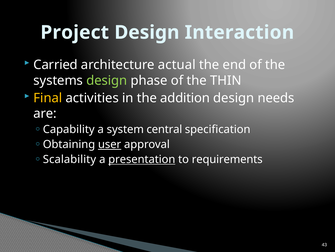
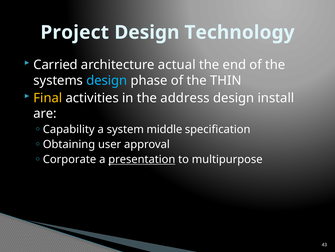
Interaction: Interaction -> Technology
design at (107, 80) colour: light green -> light blue
addition: addition -> address
needs: needs -> install
central: central -> middle
user underline: present -> none
Scalability: Scalability -> Corporate
requirements: requirements -> multipurpose
